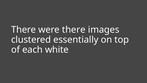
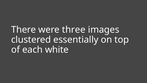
were there: there -> three
